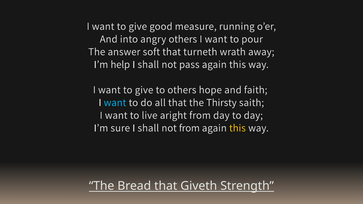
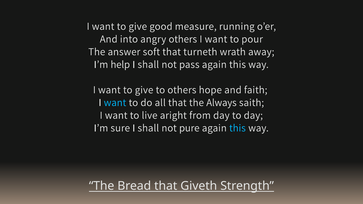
Thirsty: Thirsty -> Always
not from: from -> pure
this at (237, 128) colour: yellow -> light blue
